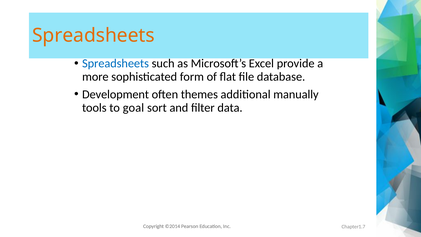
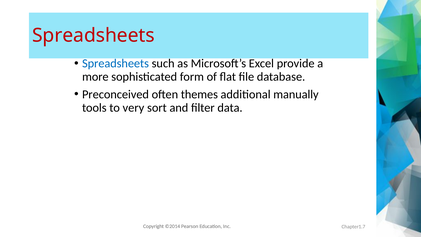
Spreadsheets at (93, 35) colour: orange -> red
Development: Development -> Preconceived
goal: goal -> very
